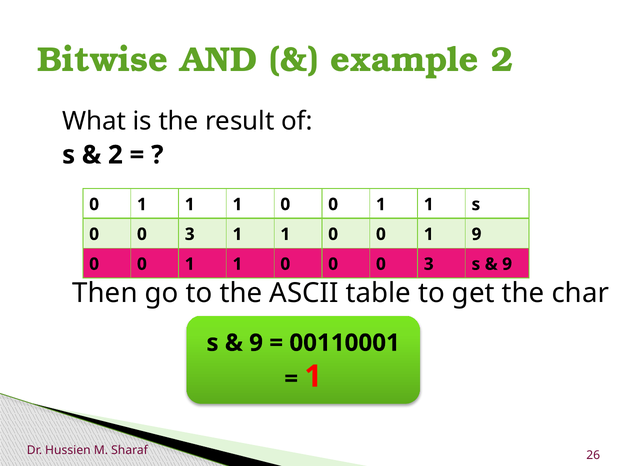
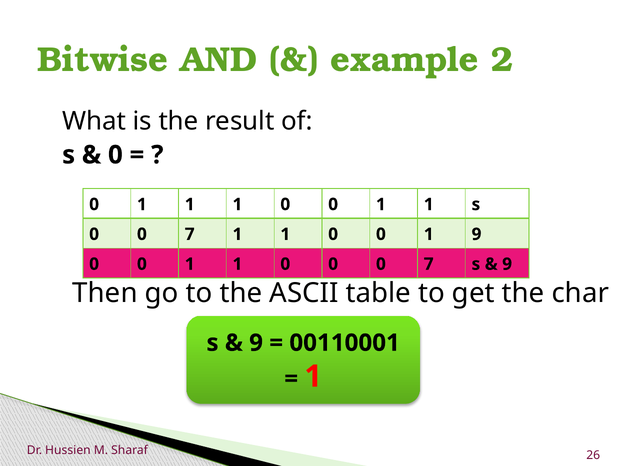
2 at (115, 155): 2 -> 0
3 at (190, 235): 3 -> 7
0 0 0 3: 3 -> 7
